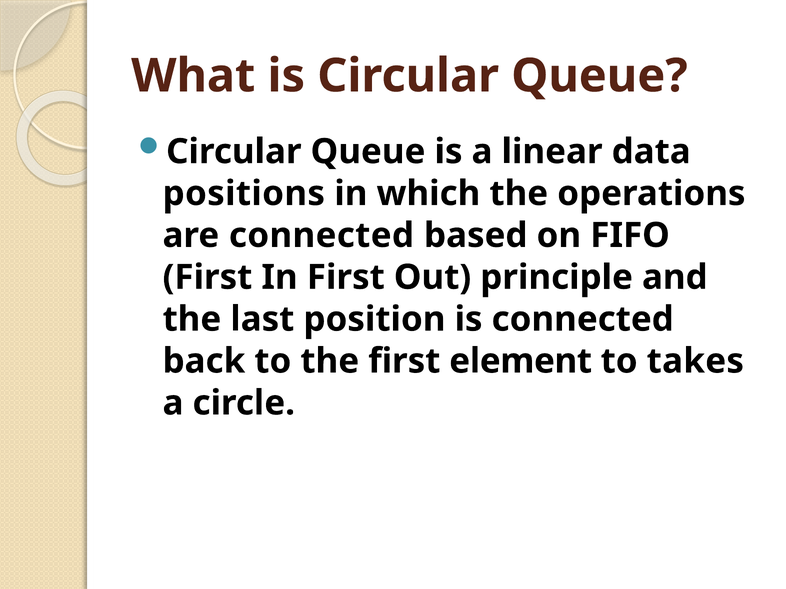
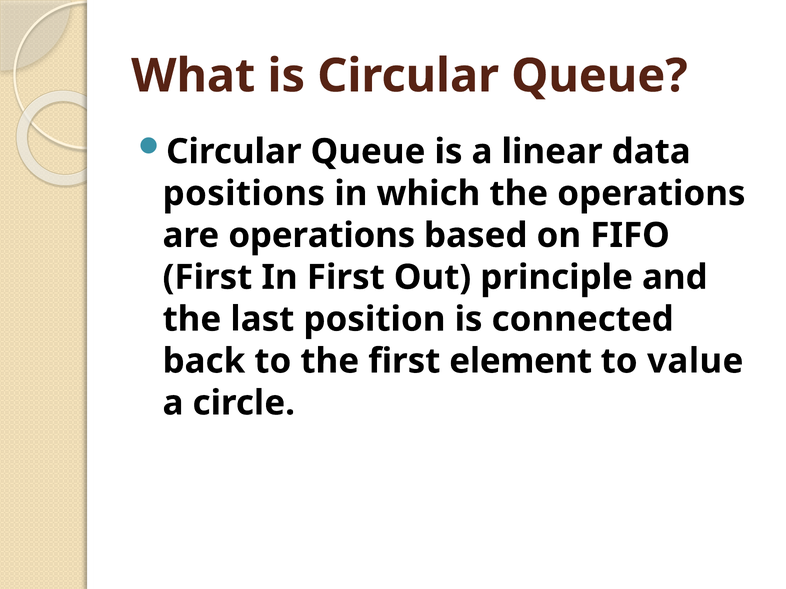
are connected: connected -> operations
takes: takes -> value
